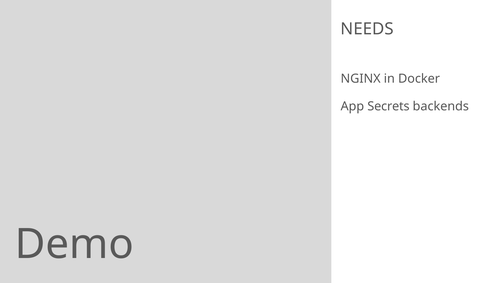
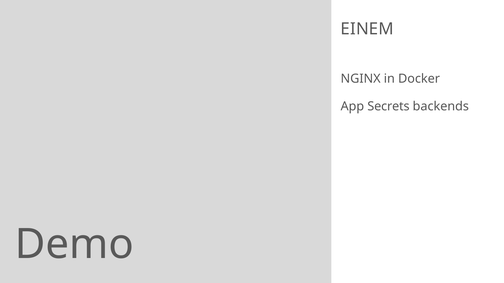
NEEDS: NEEDS -> EINEM
